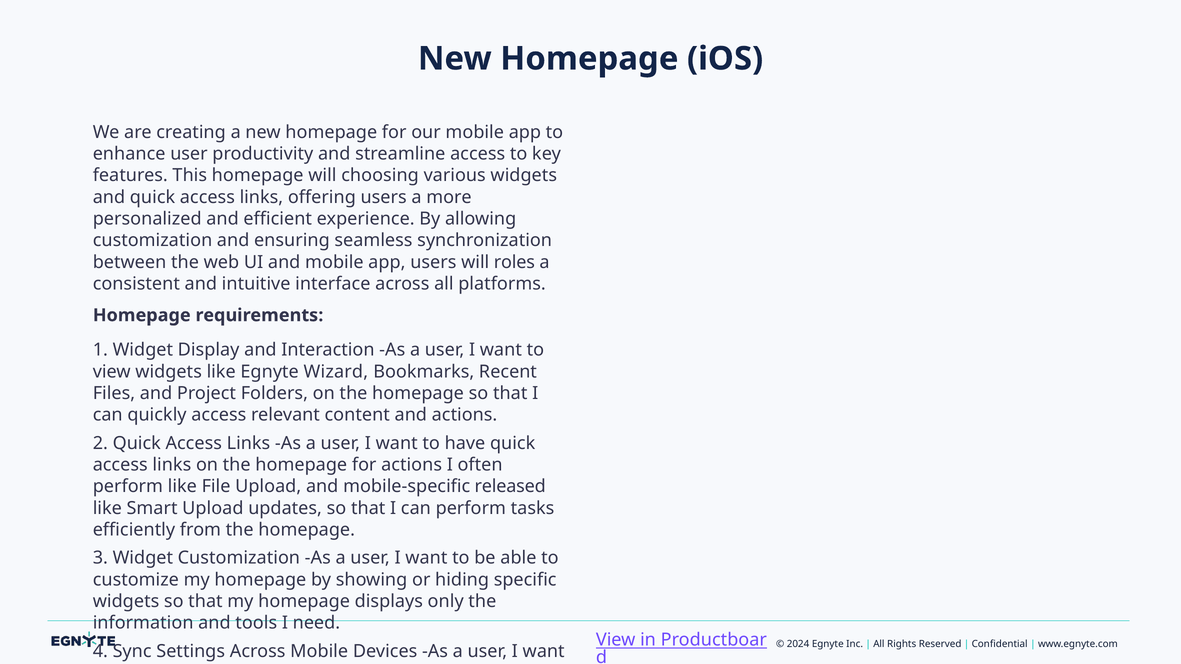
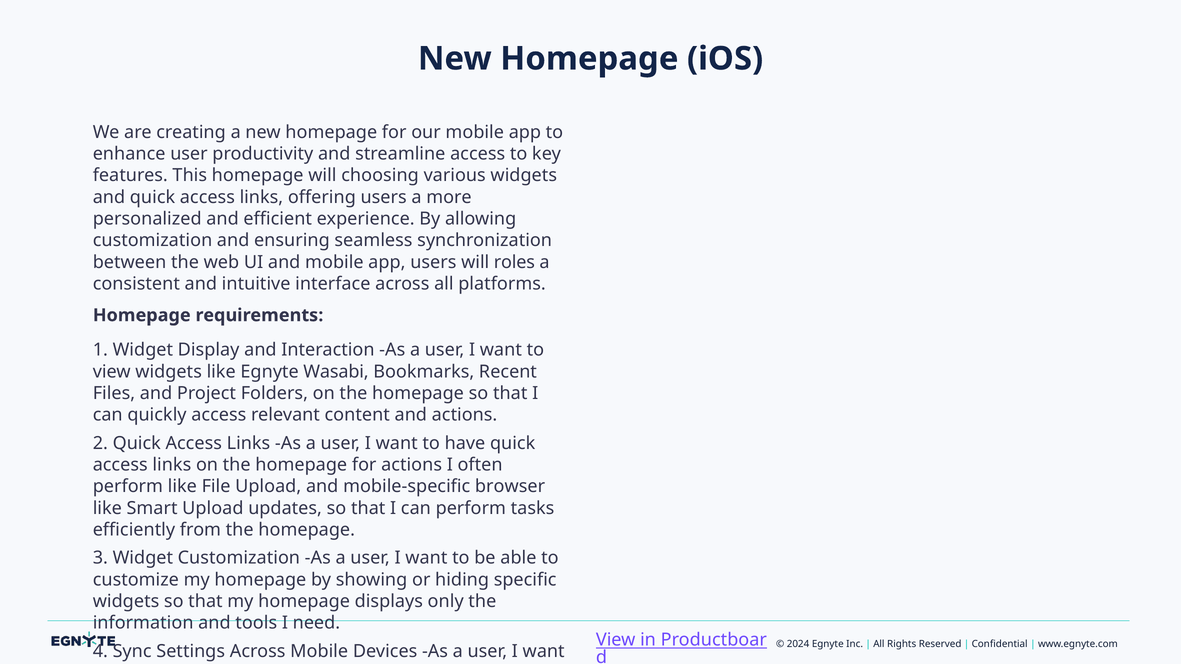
Wizard: Wizard -> Wasabi
released: released -> browser
